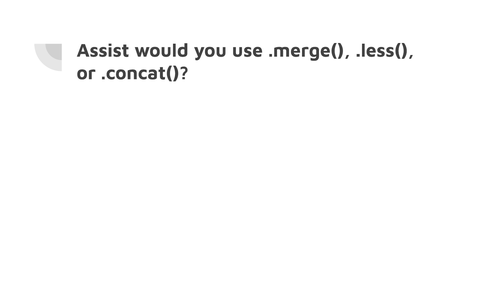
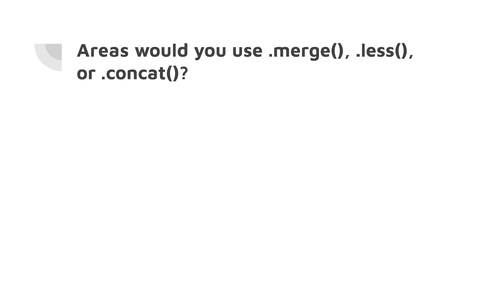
Assist: Assist -> Areas
